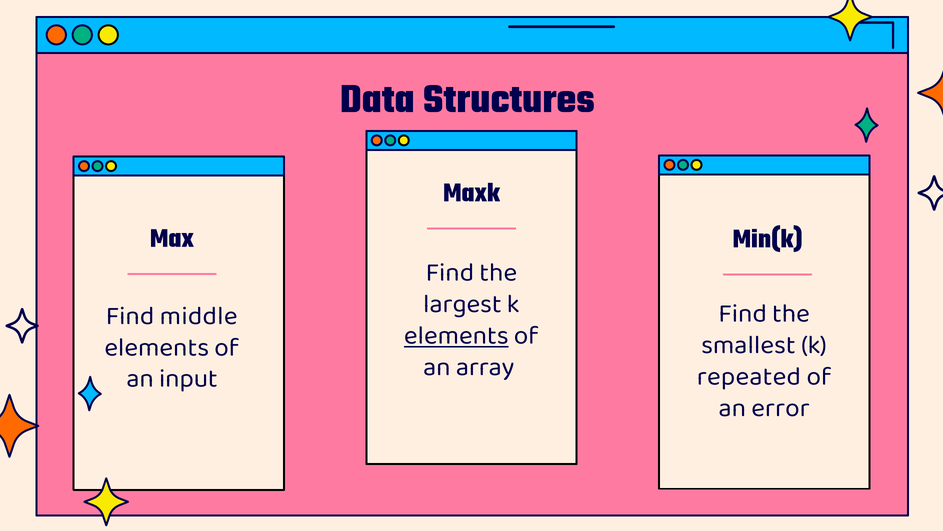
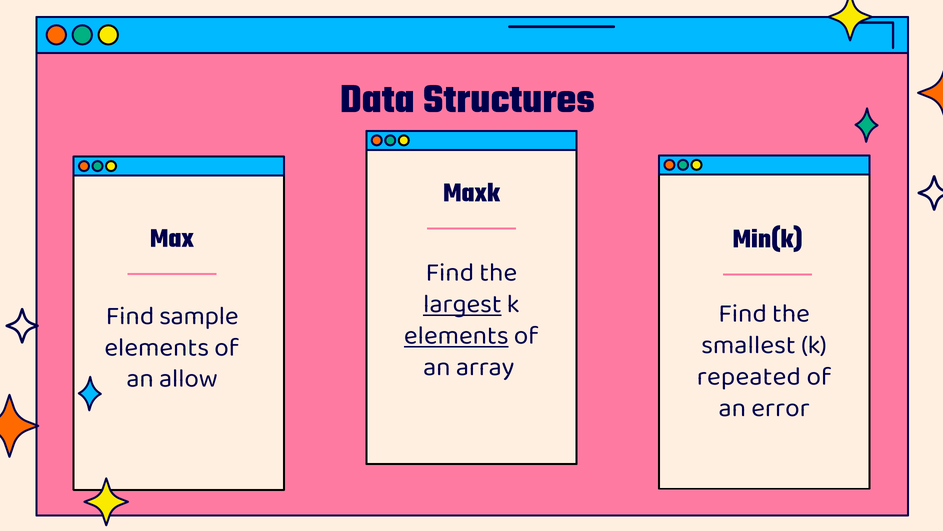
largest underline: none -> present
middle: middle -> sample
input: input -> allow
